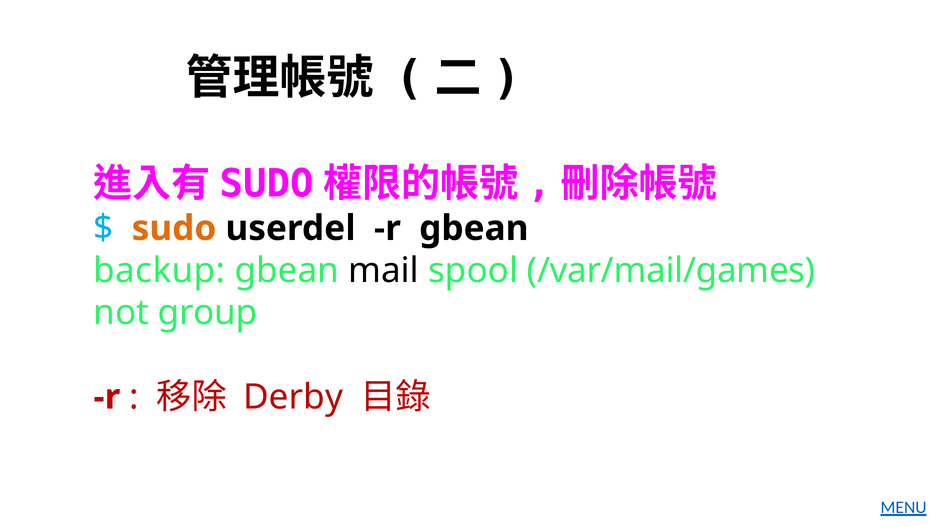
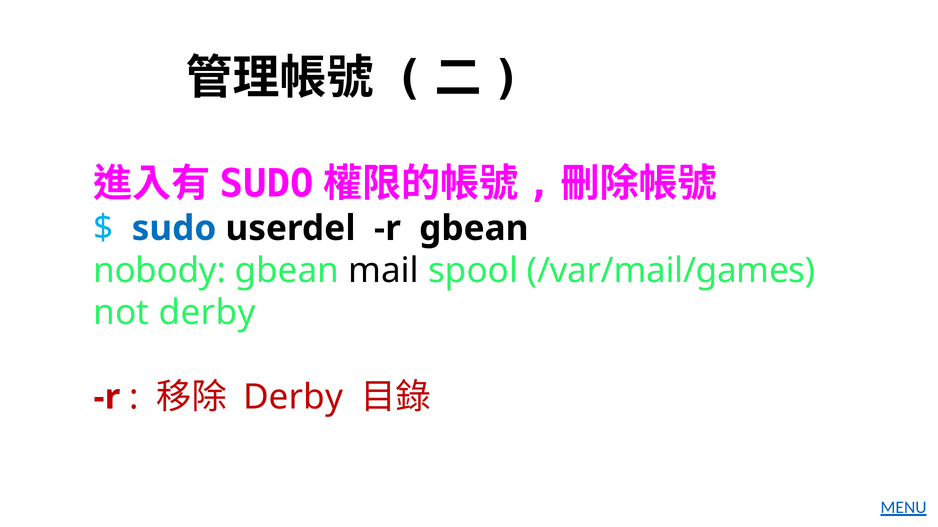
sudo at (174, 229) colour: orange -> blue
backup: backup -> nobody
not group: group -> derby
